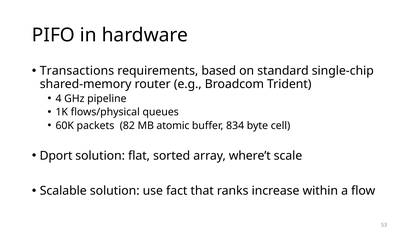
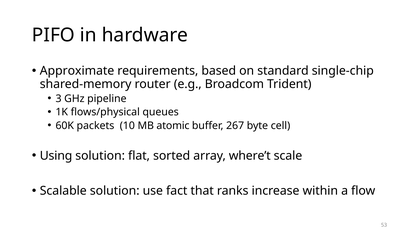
Transactions: Transactions -> Approximate
4: 4 -> 3
82: 82 -> 10
834: 834 -> 267
Dport: Dport -> Using
